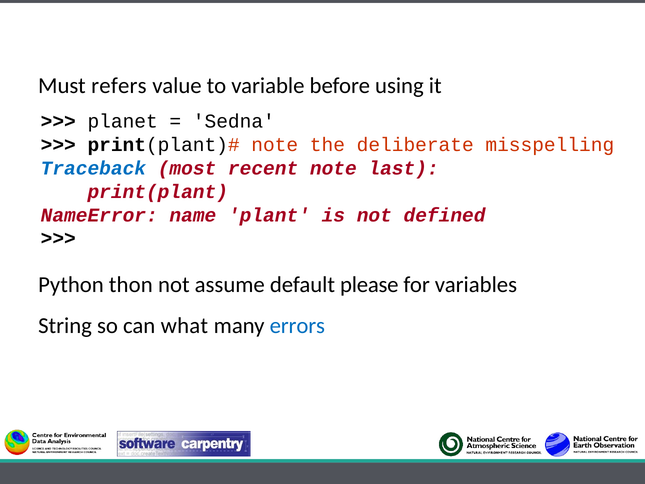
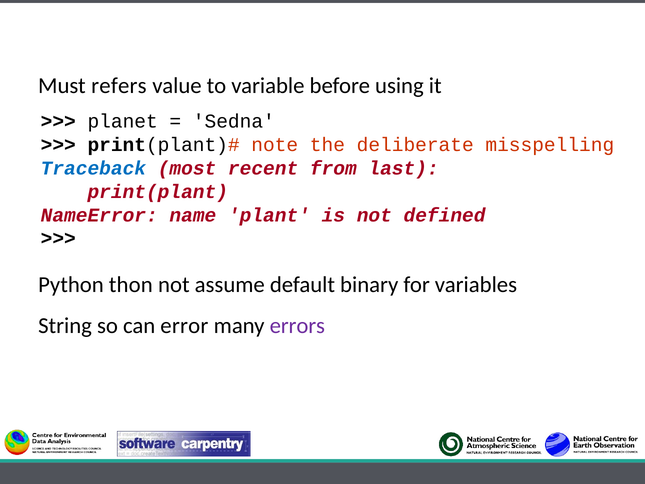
recent note: note -> from
please: please -> binary
what: what -> error
errors colour: blue -> purple
